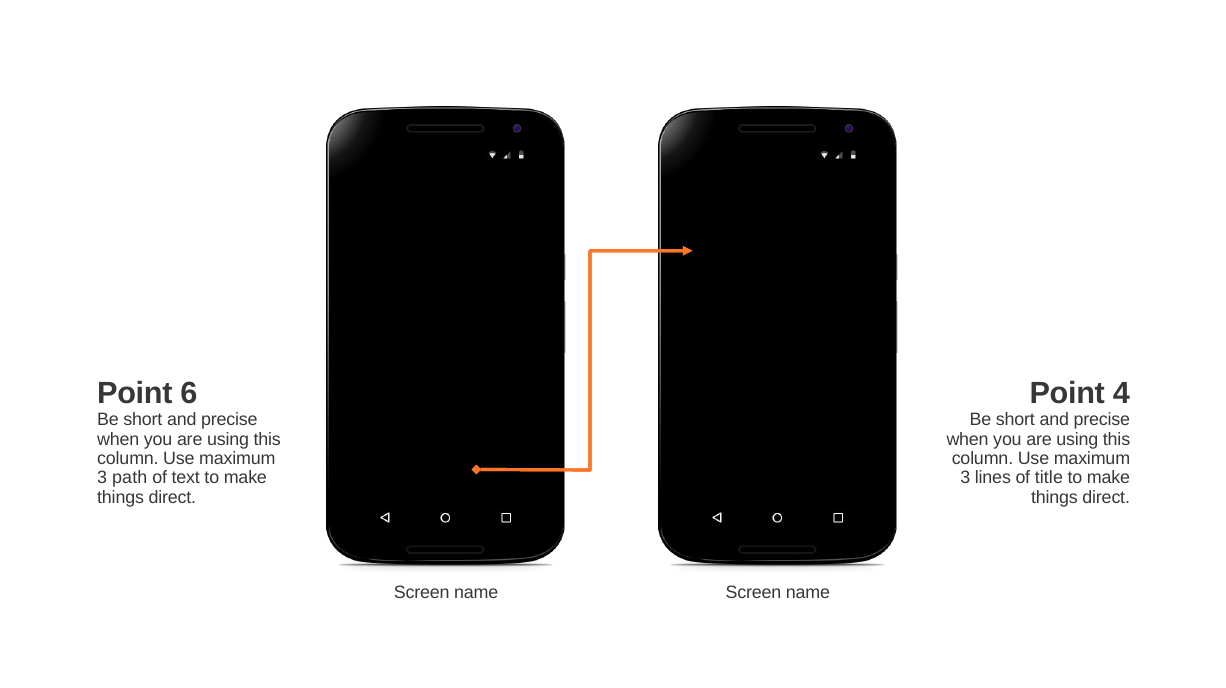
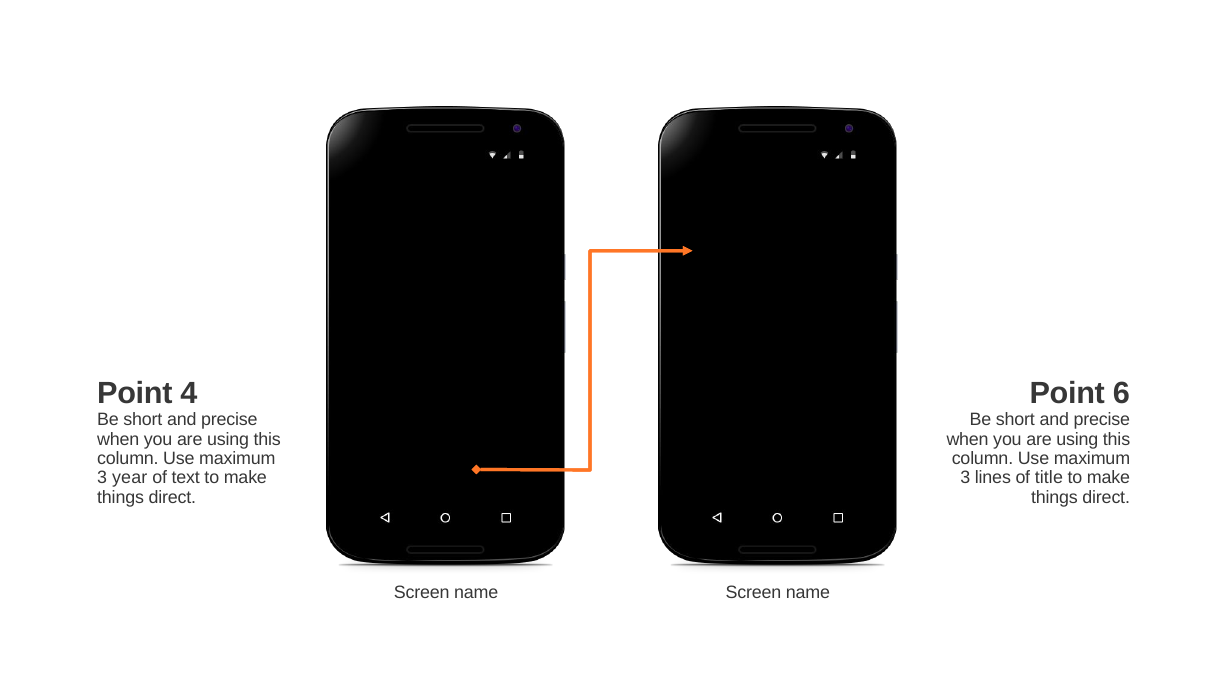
6: 6 -> 4
4: 4 -> 6
path: path -> year
